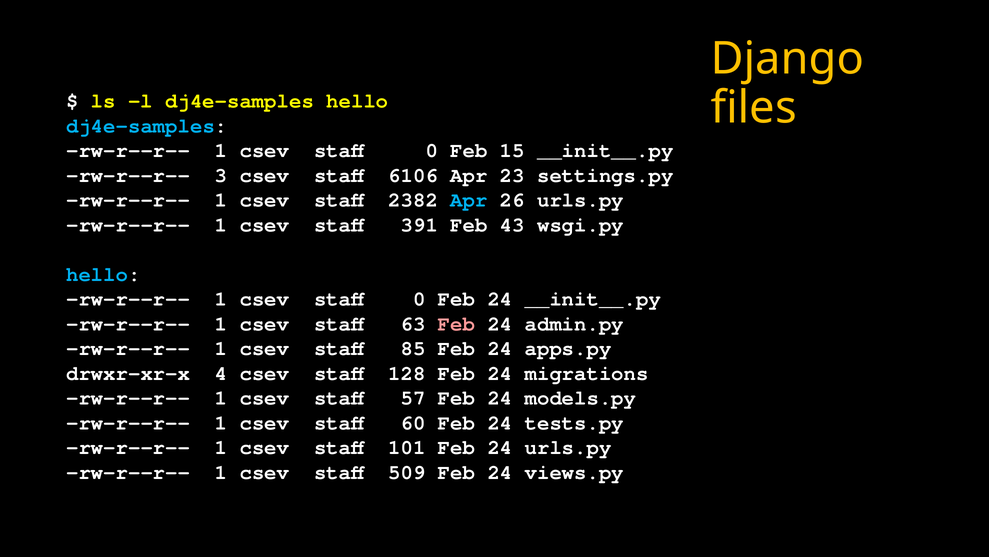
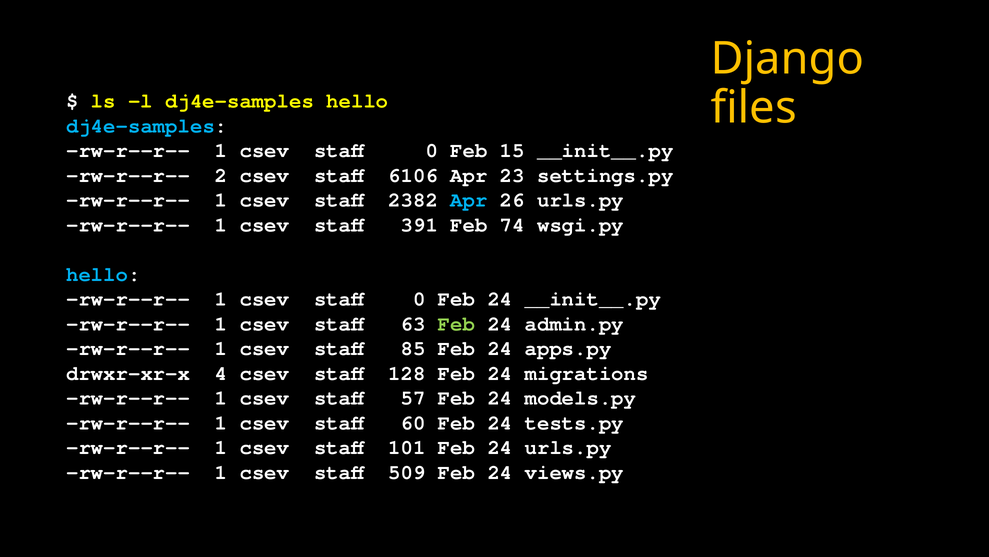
3: 3 -> 2
43: 43 -> 74
Feb at (457, 323) colour: pink -> light green
